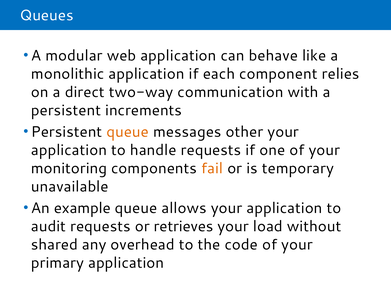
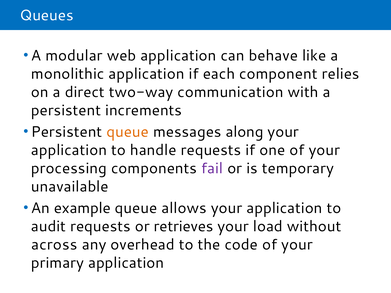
other: other -> along
monitoring: monitoring -> processing
fail colour: orange -> purple
shared: shared -> across
